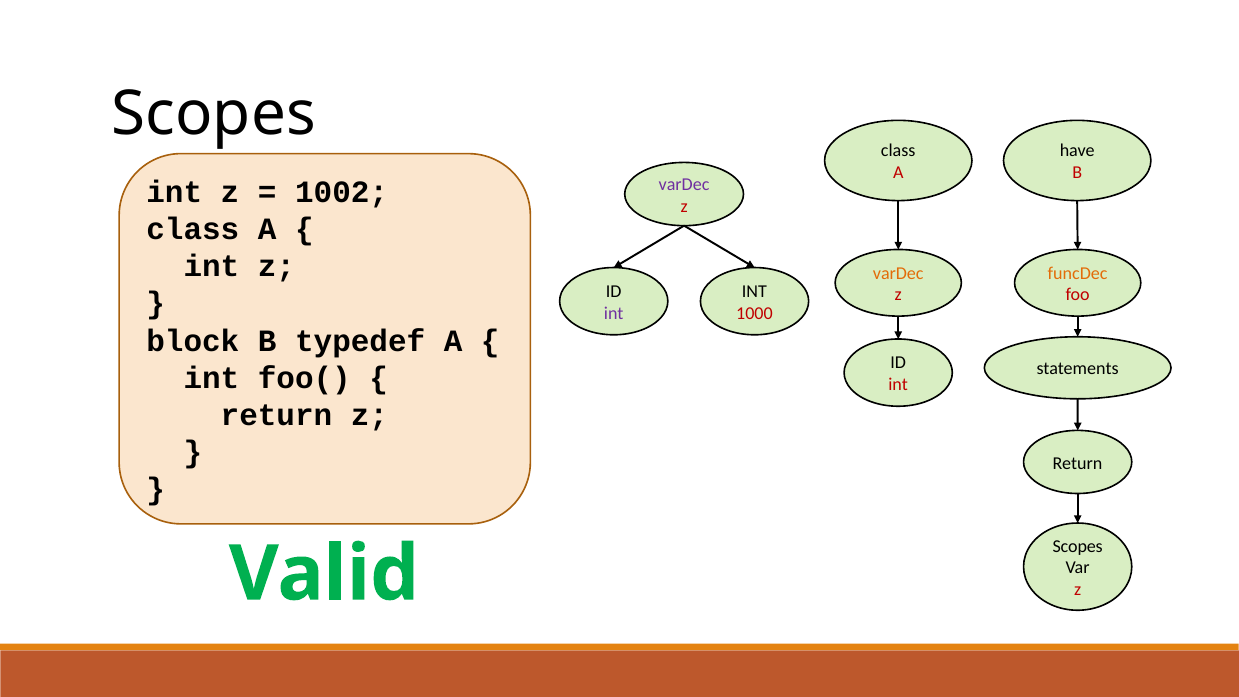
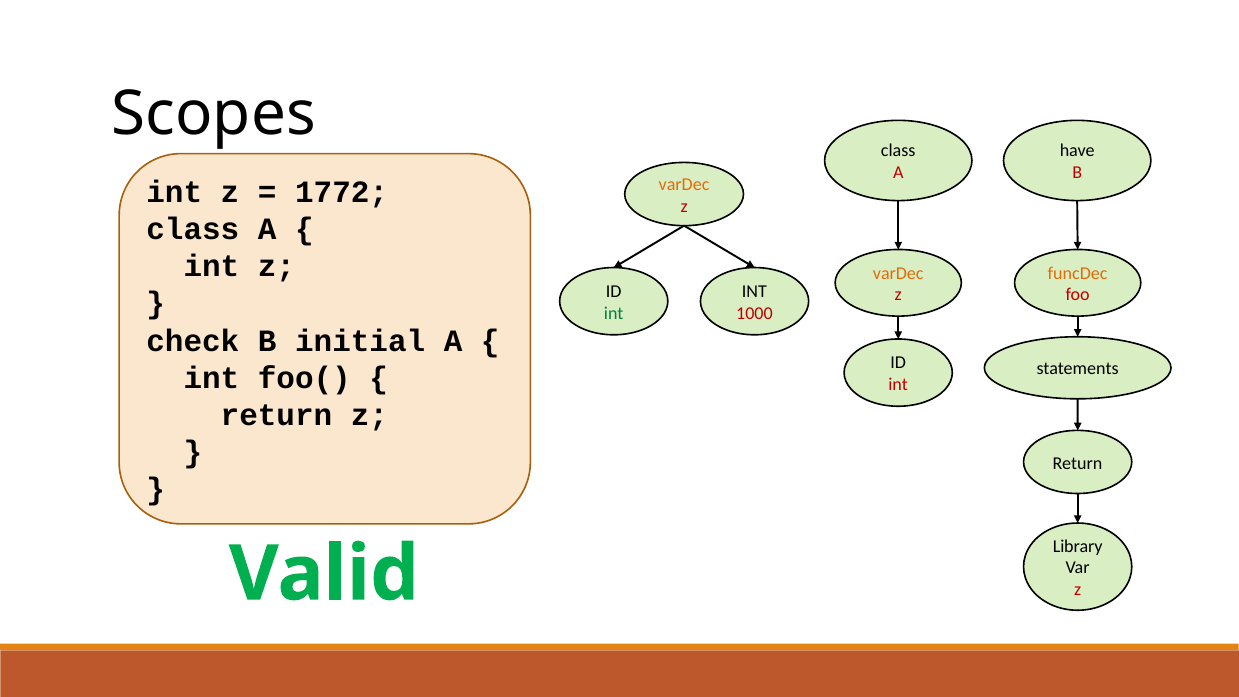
varDec at (684, 184) colour: purple -> orange
1002: 1002 -> 1772
int at (614, 313) colour: purple -> green
block: block -> check
typedef: typedef -> initial
Scopes at (1078, 546): Scopes -> Library
